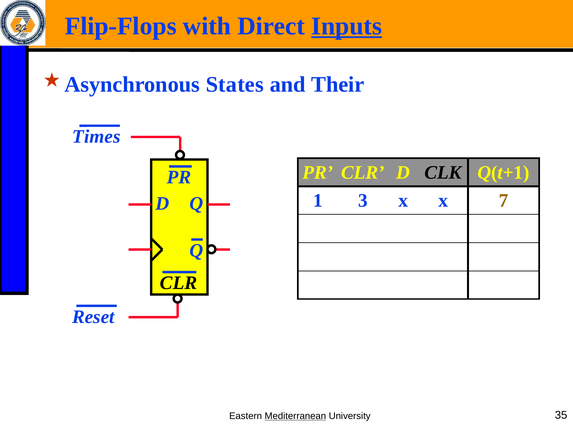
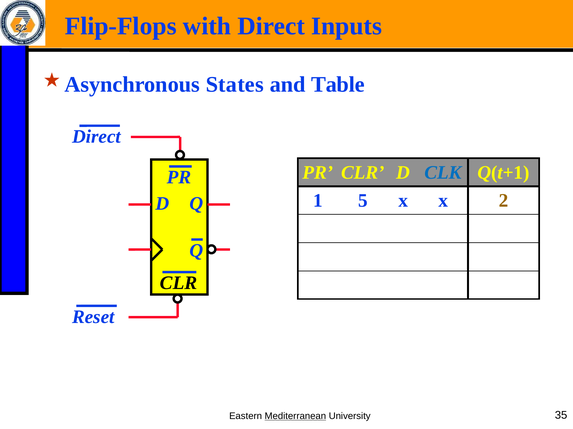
Inputs underline: present -> none
Their: Their -> Table
Times at (96, 137): Times -> Direct
CLK colour: black -> blue
3: 3 -> 5
7: 7 -> 2
